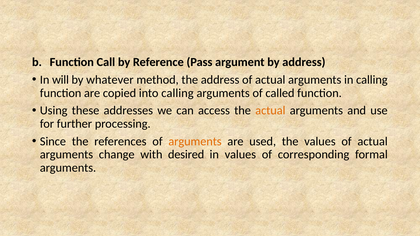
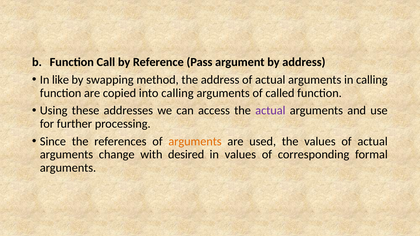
will: will -> like
whatever: whatever -> swapping
actual at (270, 111) colour: orange -> purple
